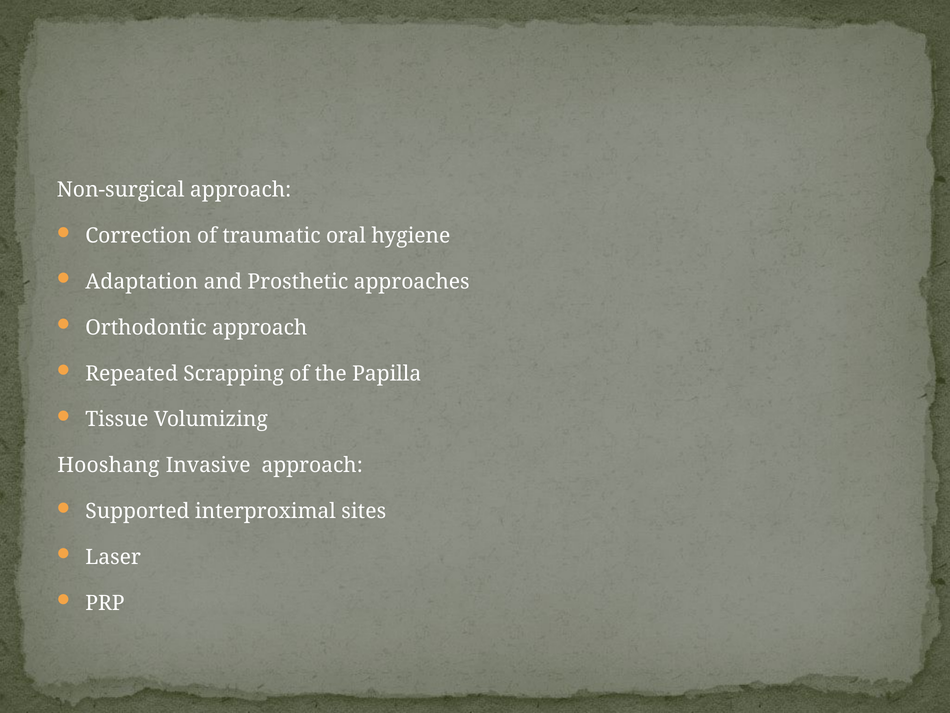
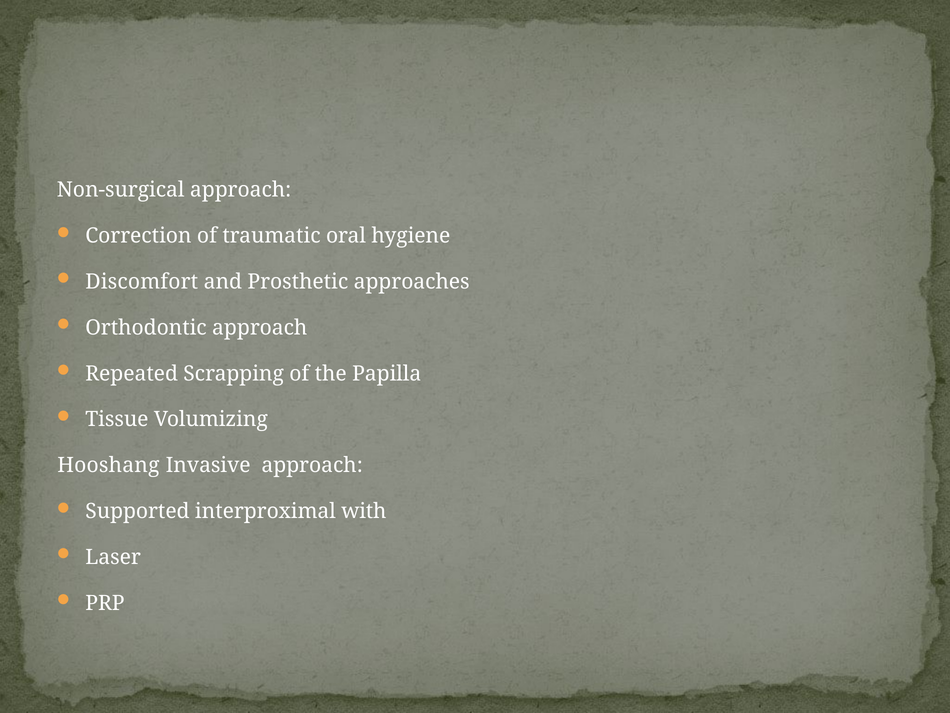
Adaptation: Adaptation -> Discomfort
sites: sites -> with
